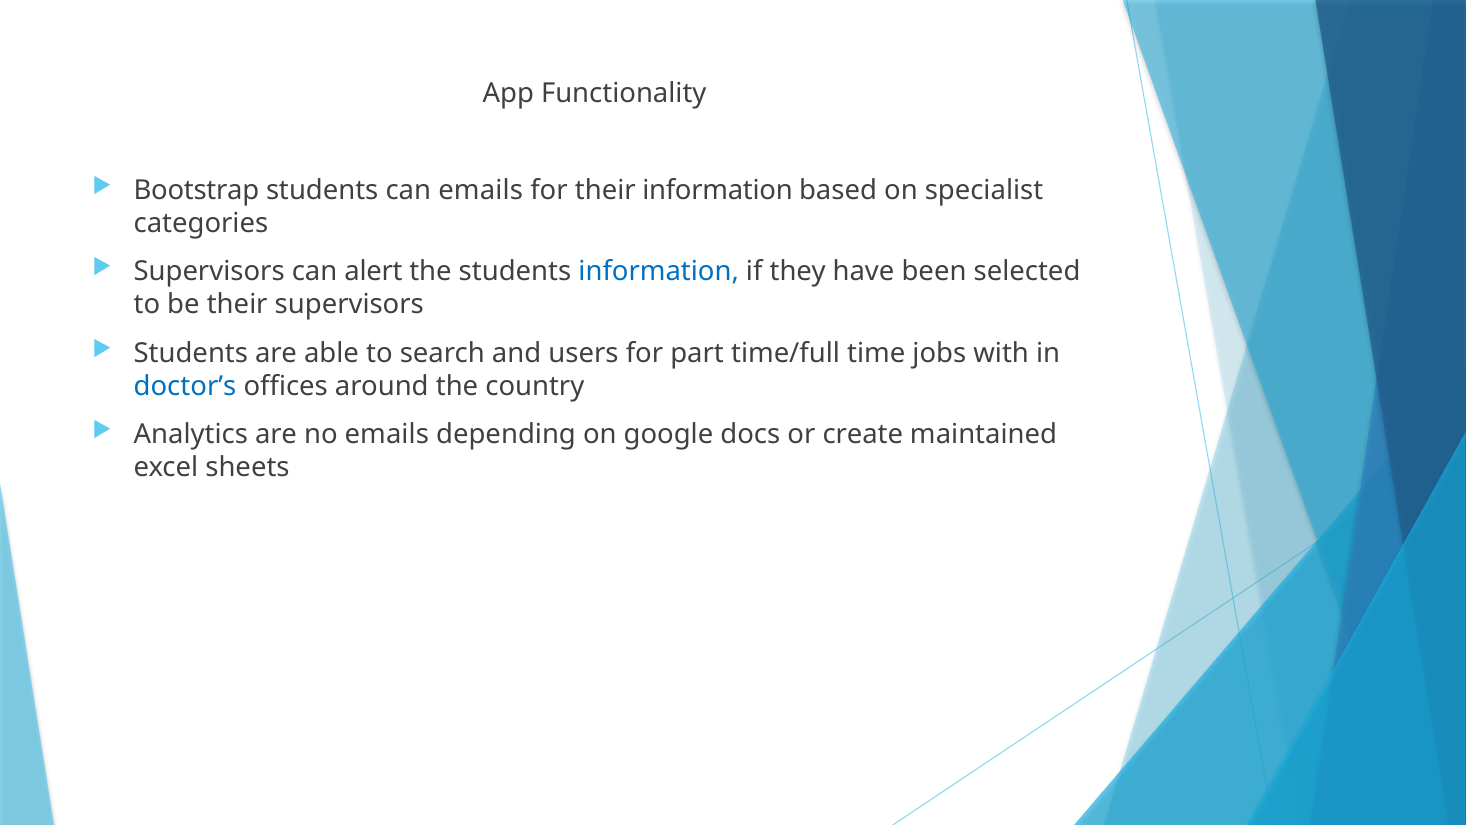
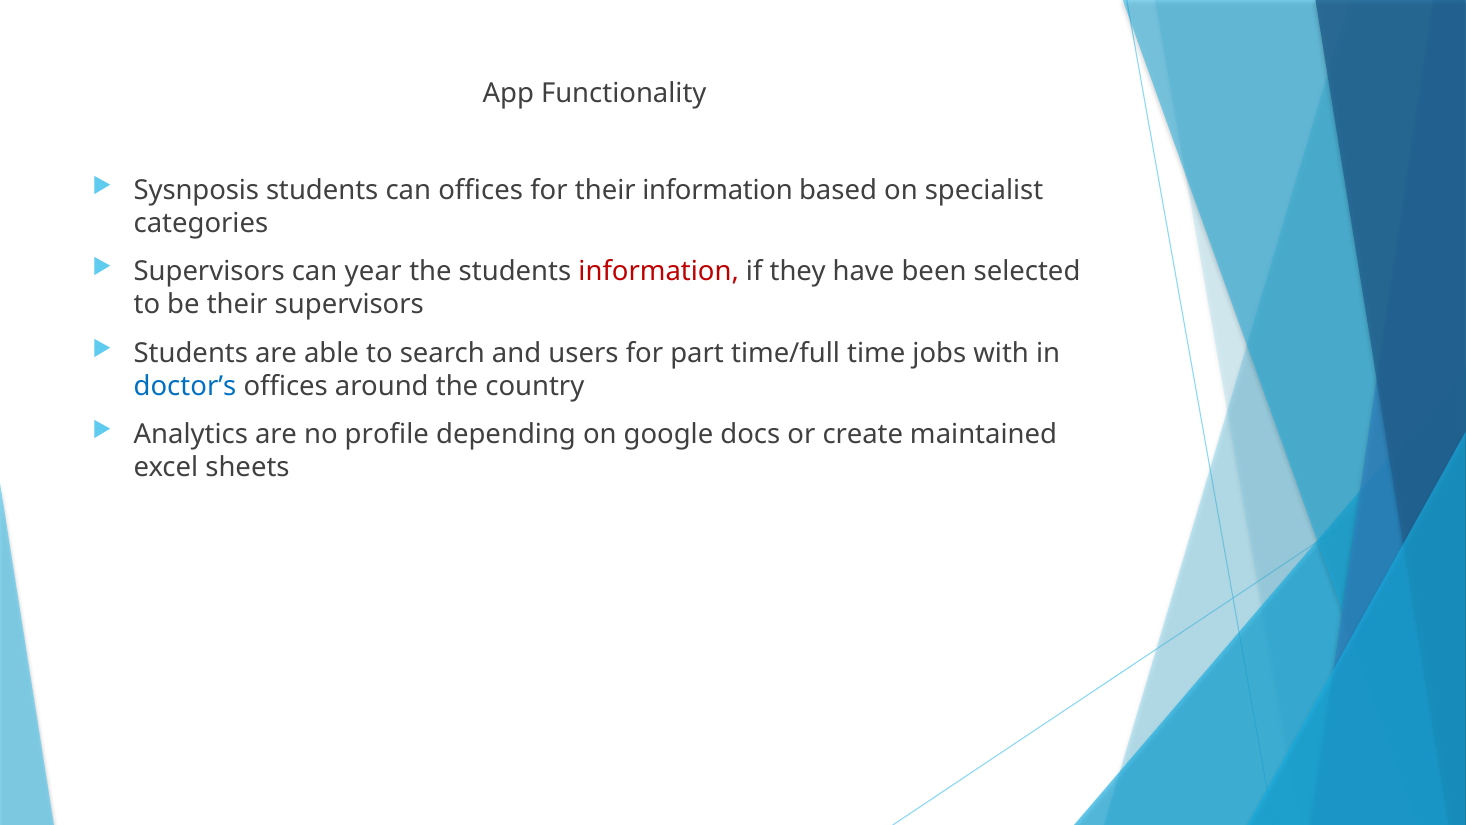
Bootstrap: Bootstrap -> Sysnposis
can emails: emails -> offices
alert: alert -> year
information at (659, 272) colour: blue -> red
no emails: emails -> profile
